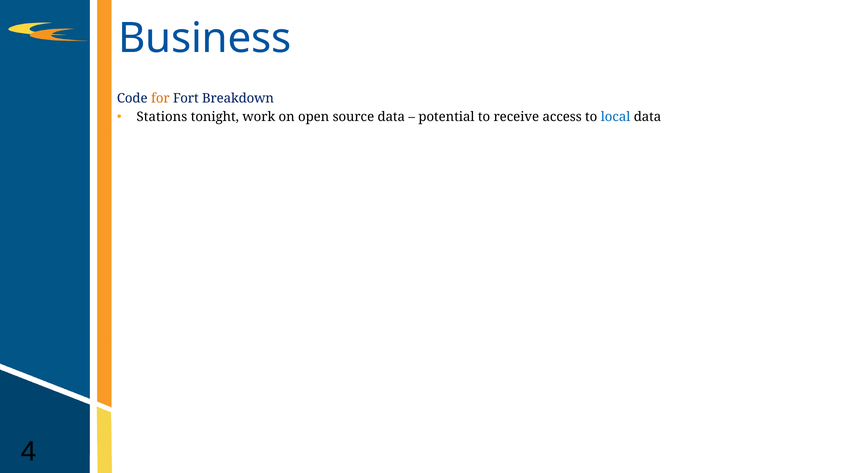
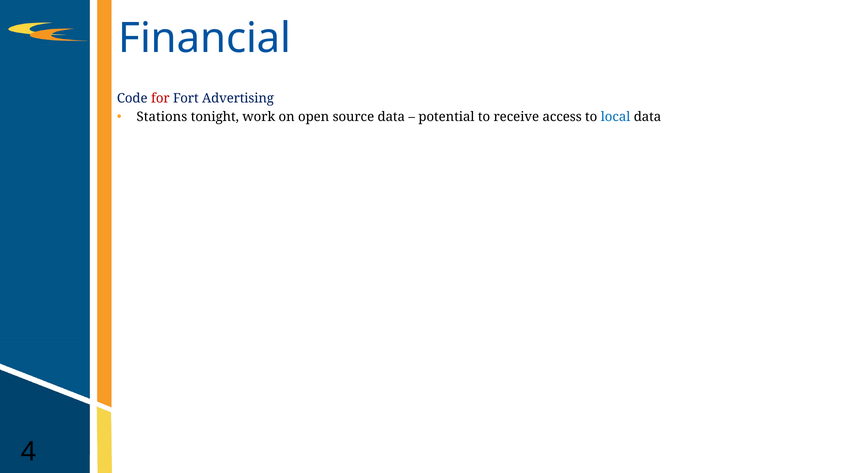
Business: Business -> Financial
for colour: orange -> red
Breakdown: Breakdown -> Advertising
